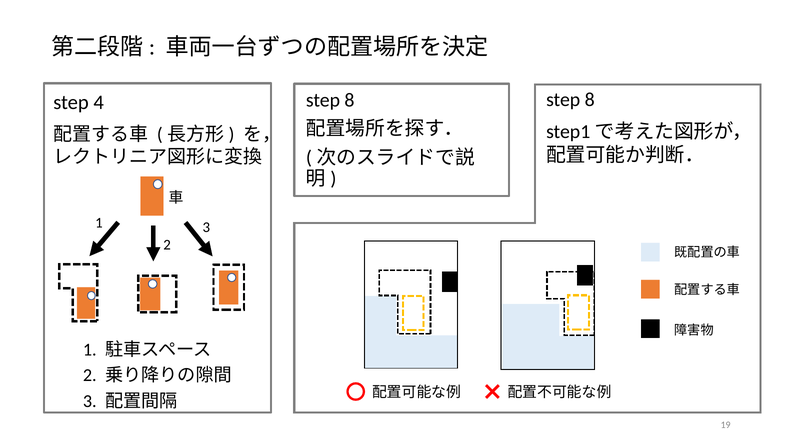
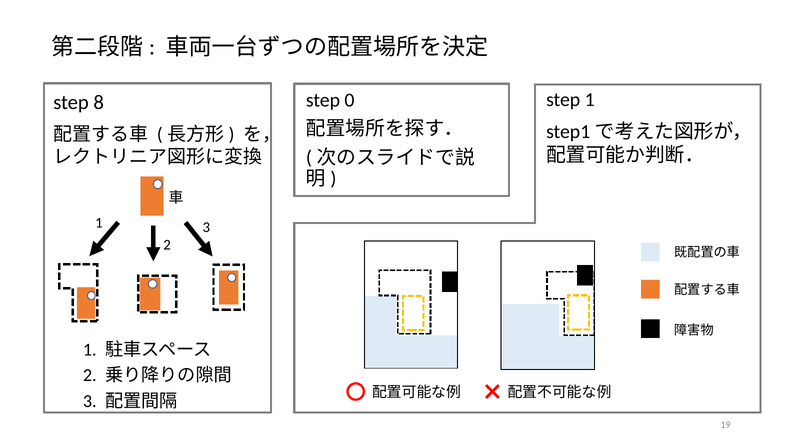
8 at (590, 99): 8 -> 1
8 at (350, 100): 8 -> 0
4: 4 -> 8
